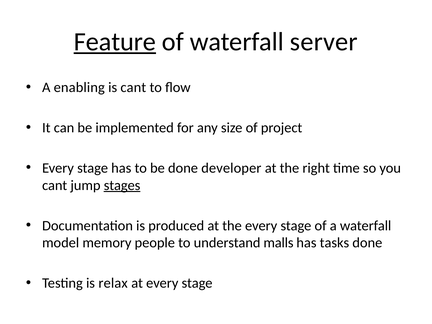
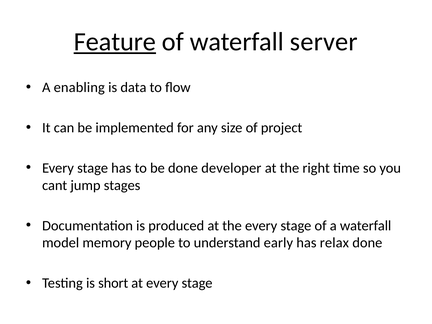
is cant: cant -> data
stages underline: present -> none
malls: malls -> early
tasks: tasks -> relax
relax: relax -> short
